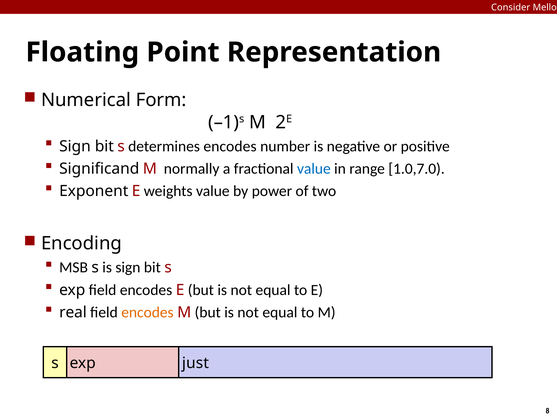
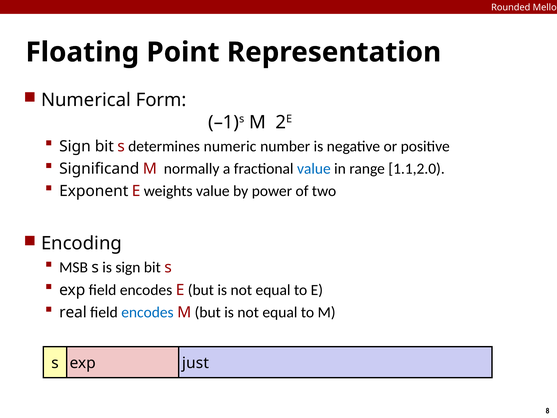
Consider: Consider -> Rounded
determines encodes: encodes -> numeric
1.0,7.0: 1.0,7.0 -> 1.1,2.0
encodes at (147, 312) colour: orange -> blue
